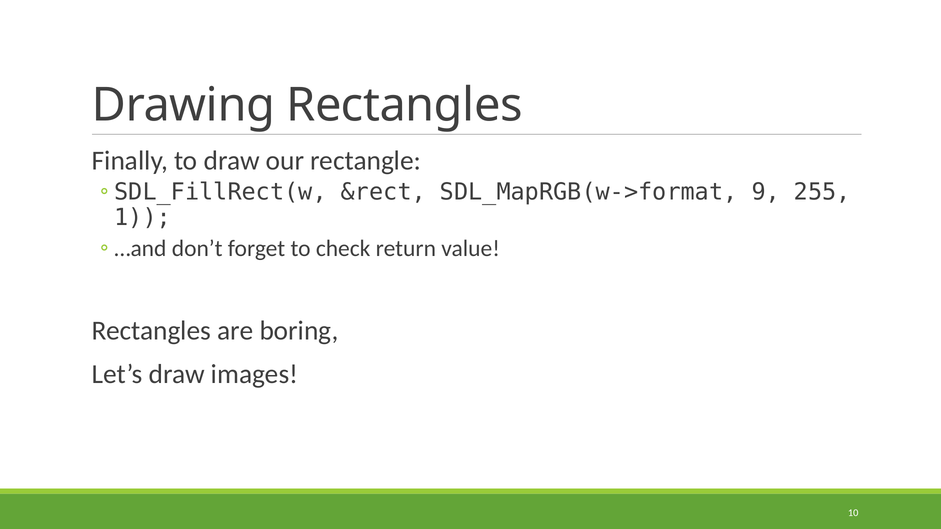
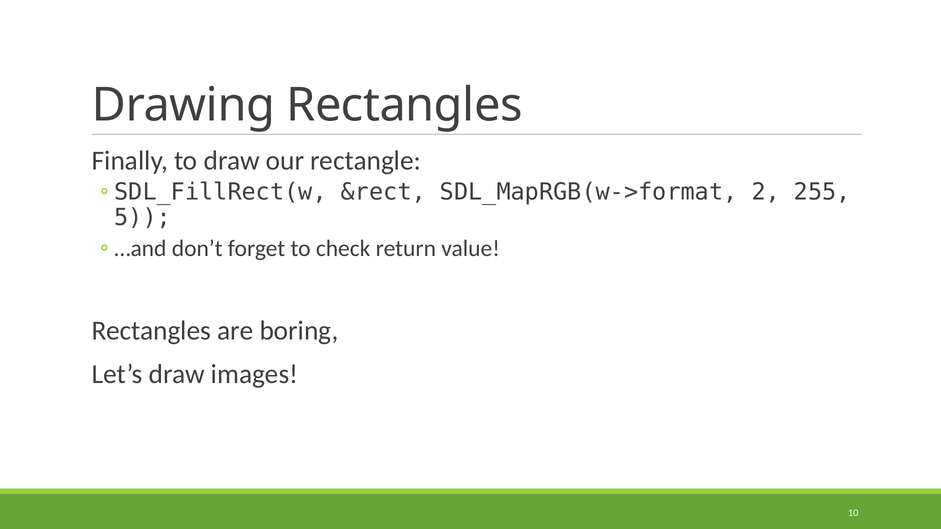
9: 9 -> 2
1: 1 -> 5
